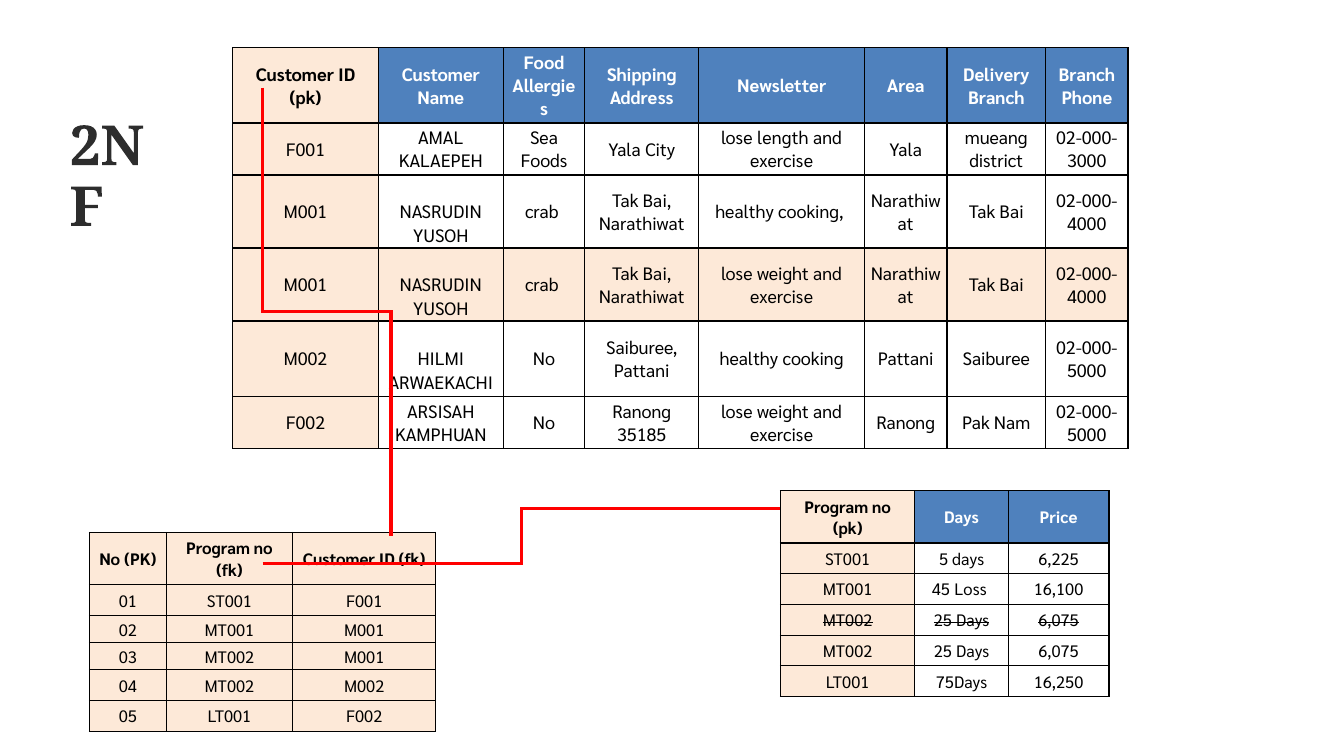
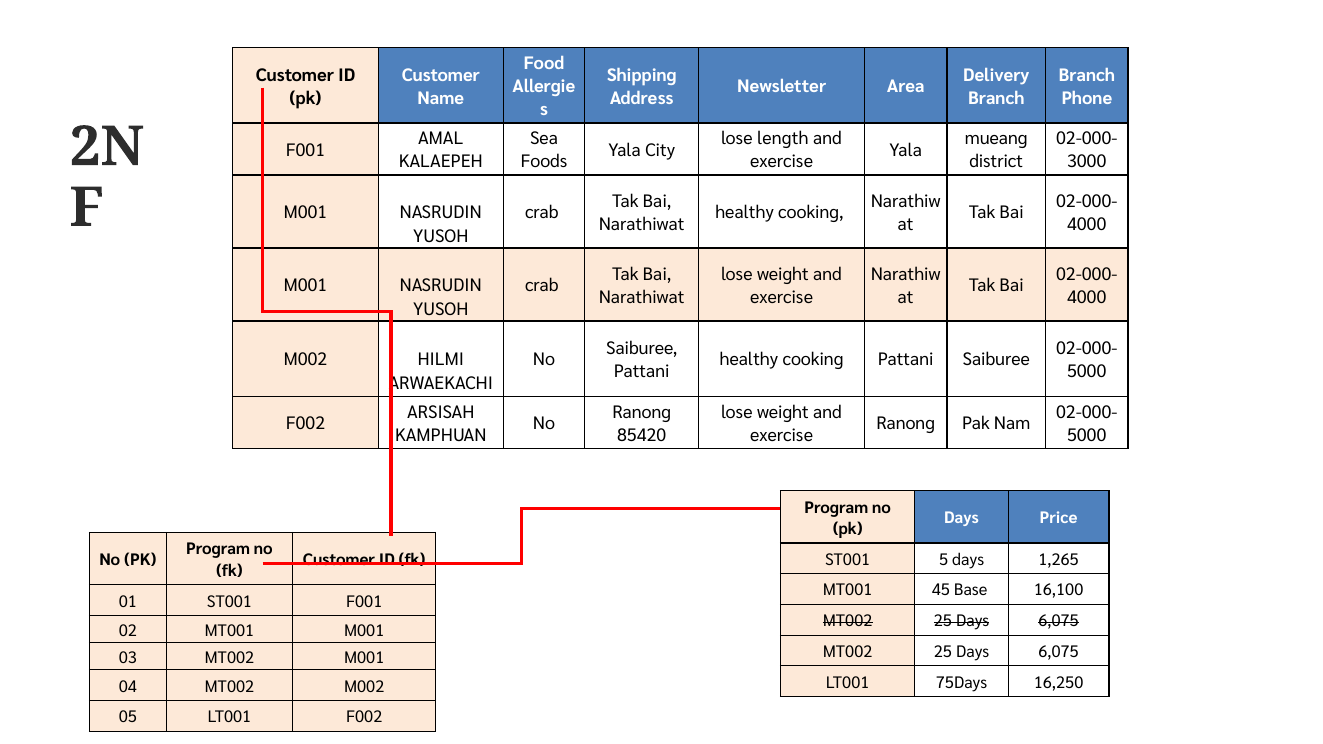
35185: 35185 -> 85420
6,225: 6,225 -> 1,265
Loss: Loss -> Base
